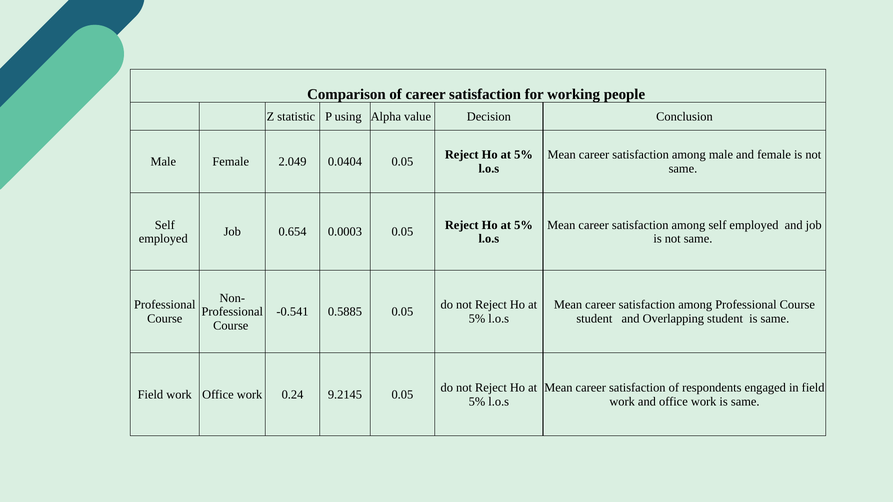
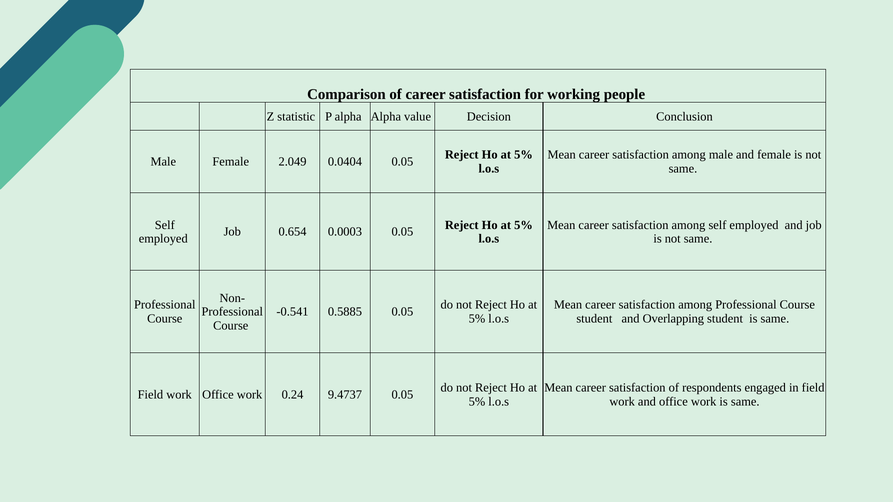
P using: using -> alpha
9.2145: 9.2145 -> 9.4737
